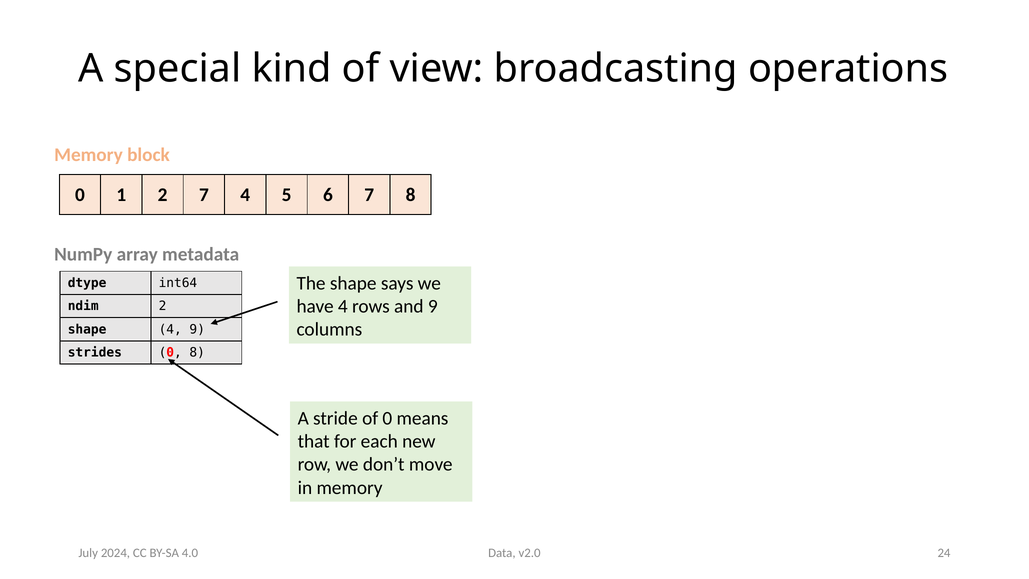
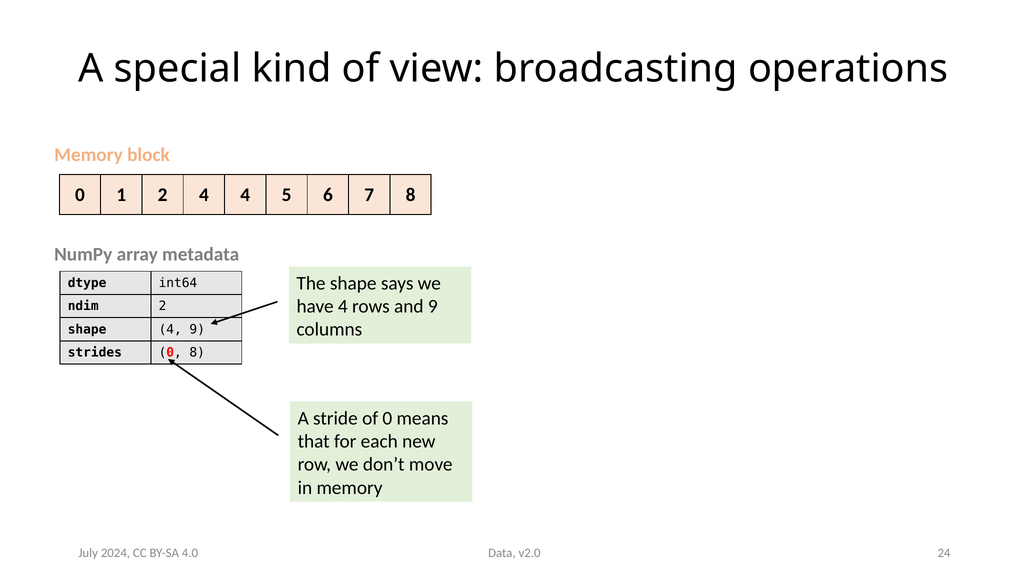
2 7: 7 -> 4
